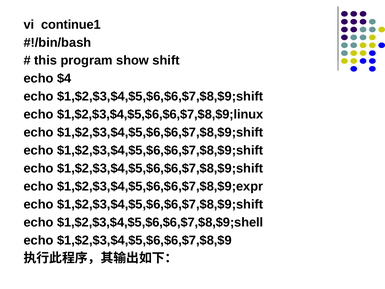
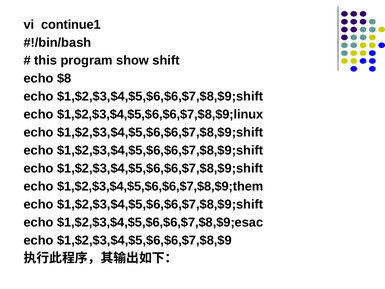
$4: $4 -> $8
$1,$2,$3,$4,$5,$6,$6,$7,$8,$9;expr: $1,$2,$3,$4,$5,$6,$6,$7,$8,$9;expr -> $1,$2,$3,$4,$5,$6,$6,$7,$8,$9;them
$1,$2,$3,$4,$5,$6,$6,$7,$8,$9;shell: $1,$2,$3,$4,$5,$6,$6,$7,$8,$9;shell -> $1,$2,$3,$4,$5,$6,$6,$7,$8,$9;esac
